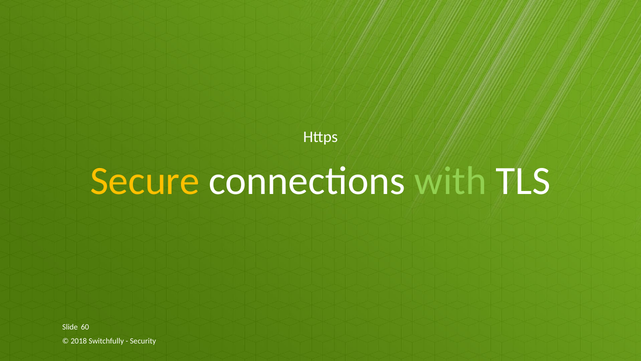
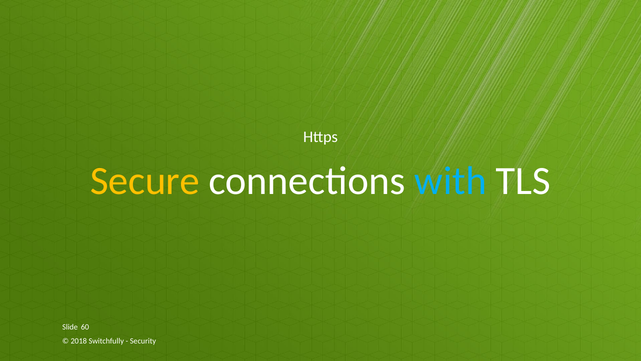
with colour: light green -> light blue
